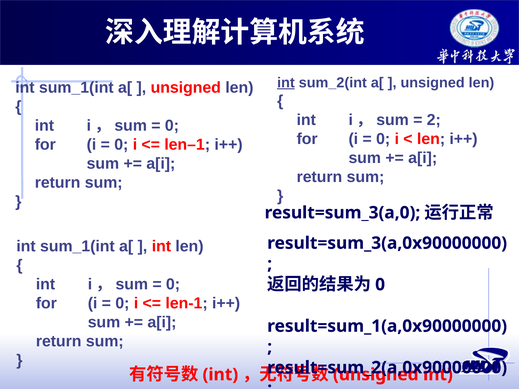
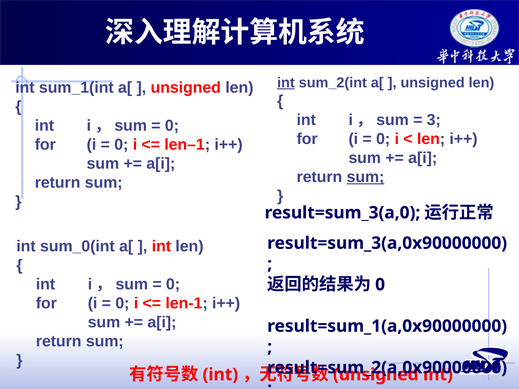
2: 2 -> 3
sum at (366, 177) underline: none -> present
sum_1(int at (77, 246): sum_1(int -> sum_0(int
